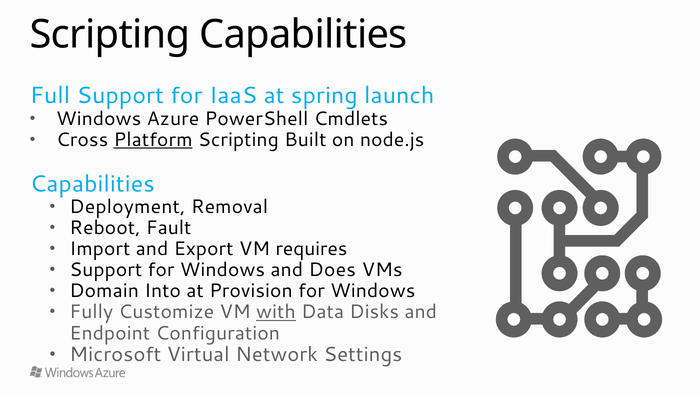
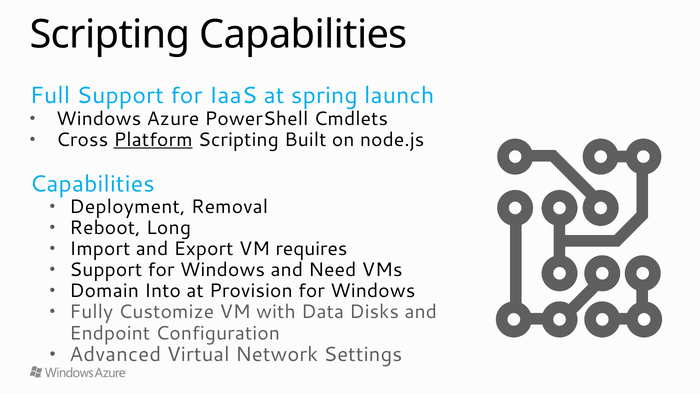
Fault: Fault -> Long
Does: Does -> Need
with underline: present -> none
Microsoft: Microsoft -> Advanced
